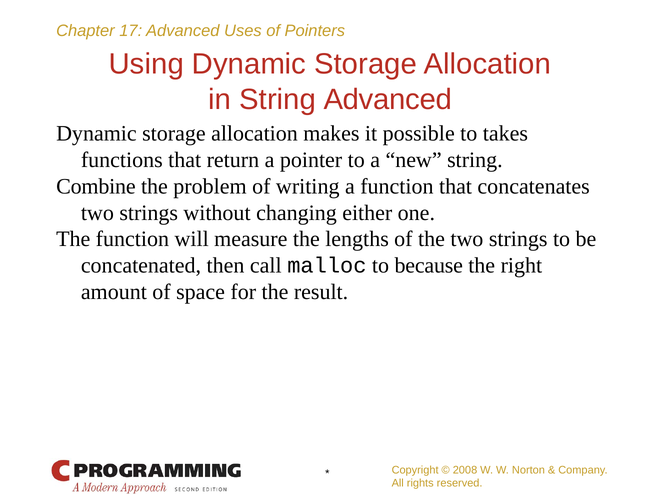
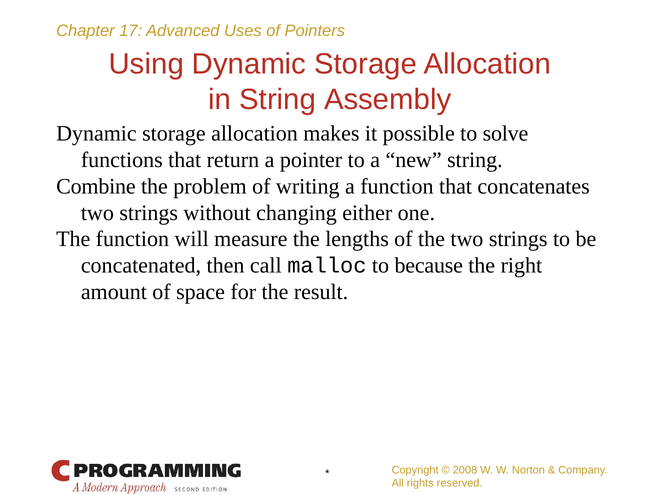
String Advanced: Advanced -> Assembly
takes: takes -> solve
